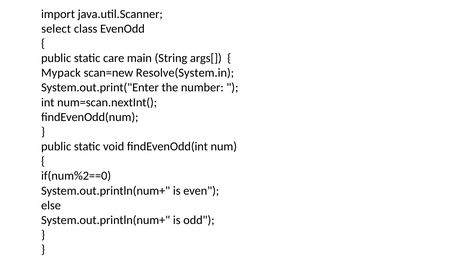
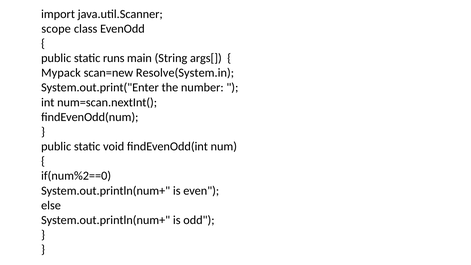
select: select -> scope
care: care -> runs
